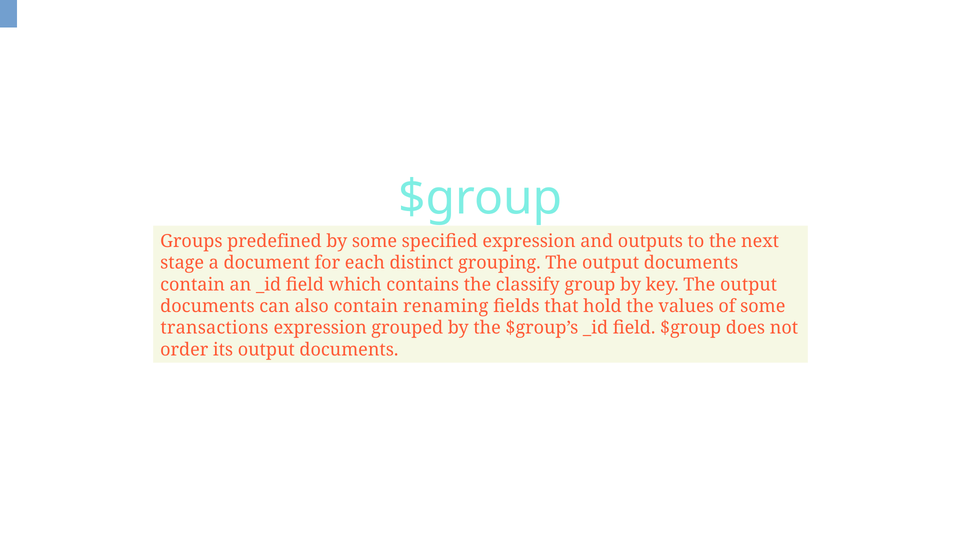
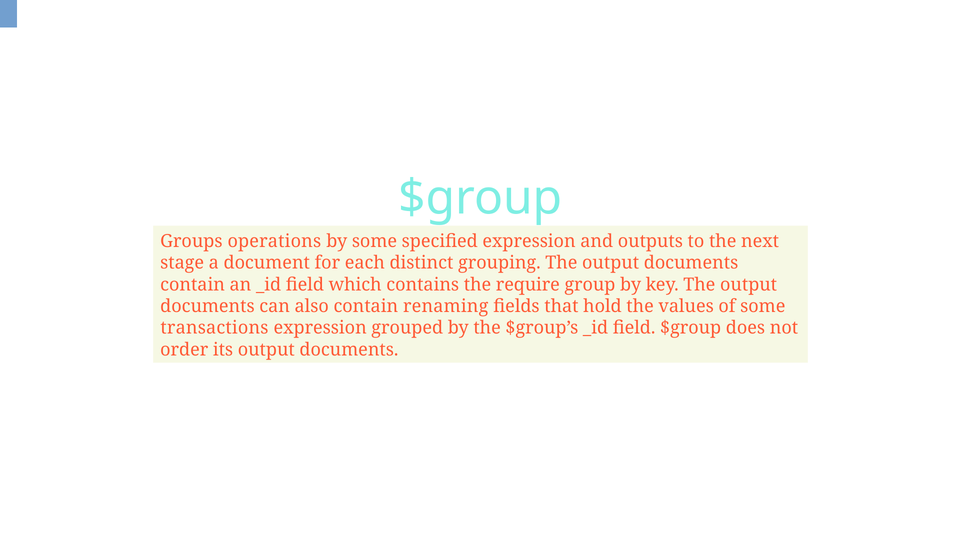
predefined: predefined -> operations
classify: classify -> require
